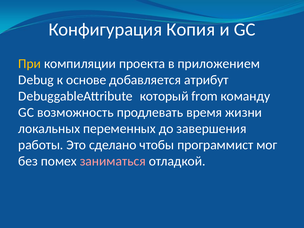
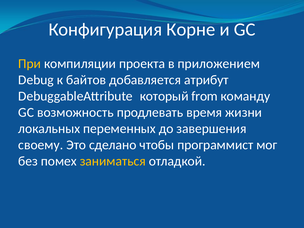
Копия: Копия -> Корне
основе: основе -> байтов
работы: работы -> своему
заниматься colour: pink -> yellow
